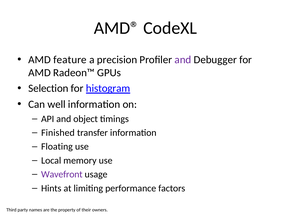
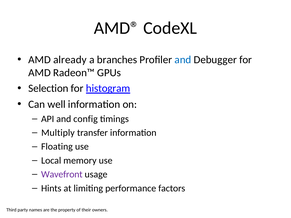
feature: feature -> already
precision: precision -> branches
and at (183, 60) colour: purple -> blue
object: object -> config
Finished: Finished -> Multiply
